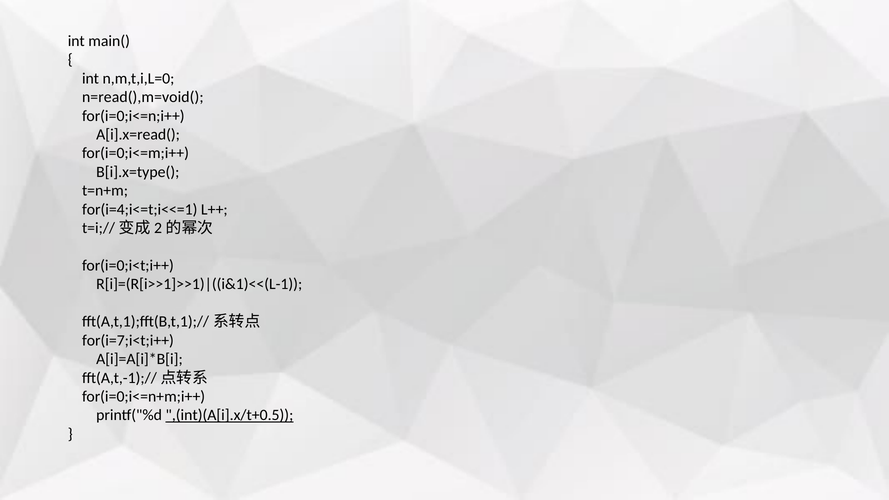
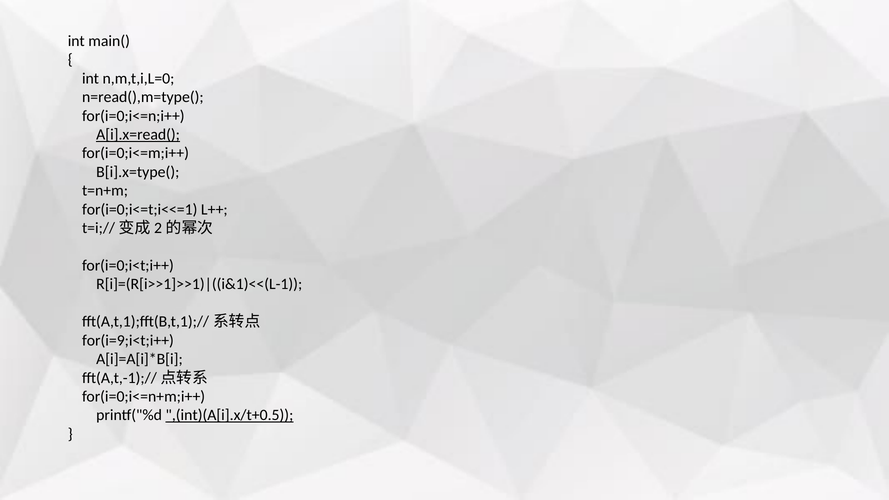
n=read(),m=void(: n=read(),m=void( -> n=read(),m=type(
A[i].x=read( underline: none -> present
for(i=4;i<=t;i<<=1: for(i=4;i<=t;i<<=1 -> for(i=0;i<=t;i<<=1
for(i=7;i<t;i++: for(i=7;i<t;i++ -> for(i=9;i<t;i++
